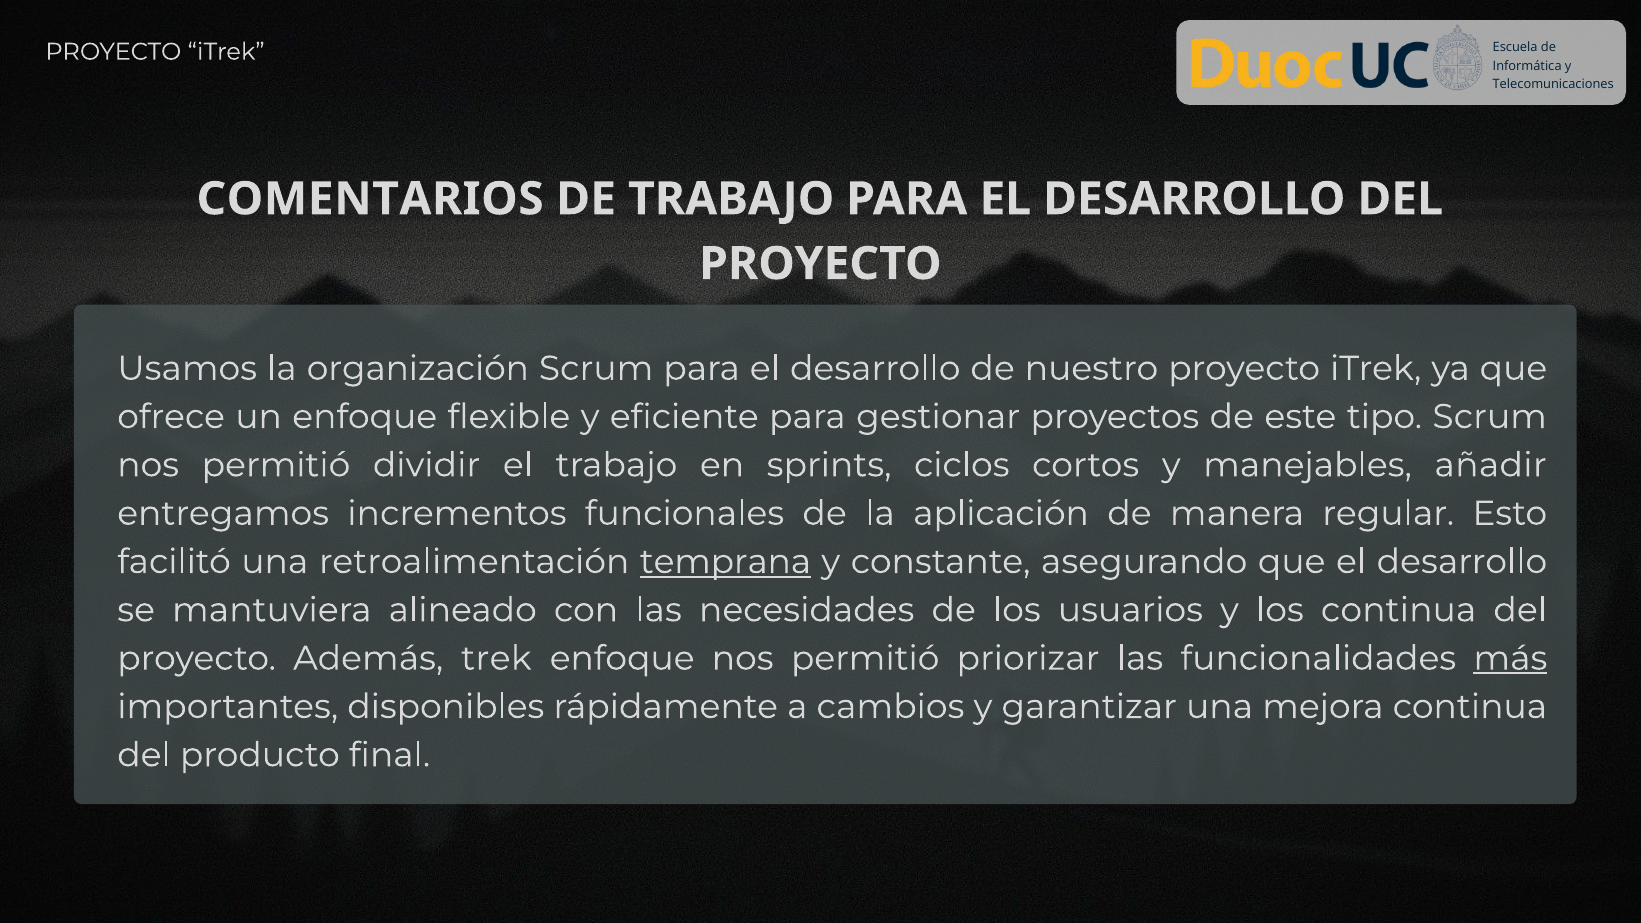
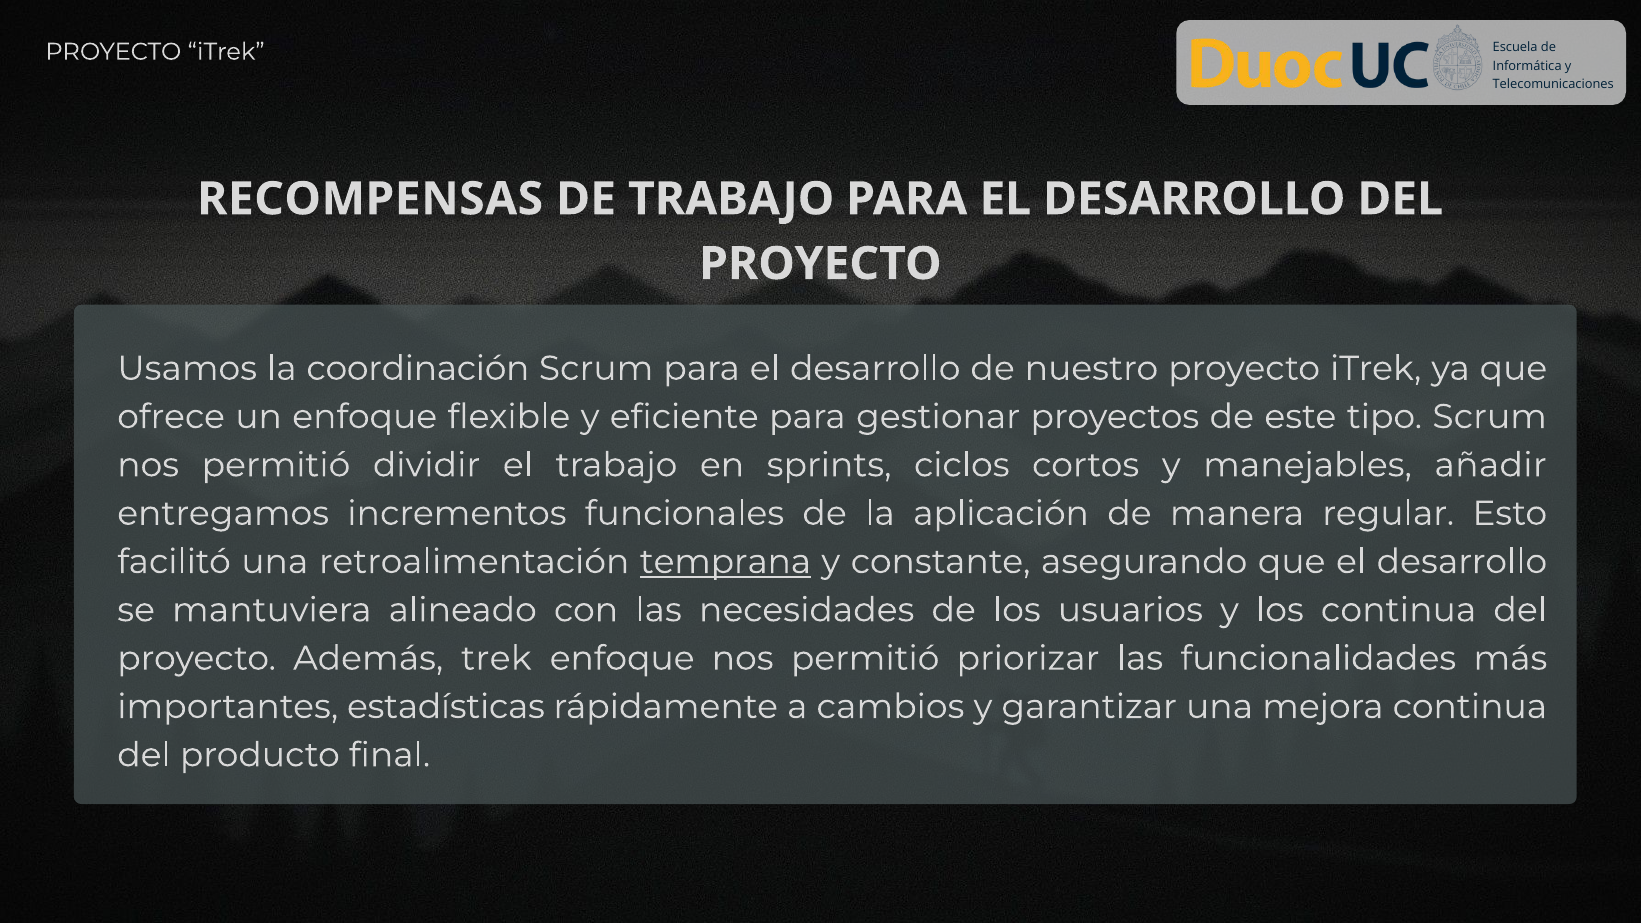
COMENTARIOS: COMENTARIOS -> RECOMPENSAS
organización: organización -> coordinación
más underline: present -> none
disponibles: disponibles -> estadísticas
